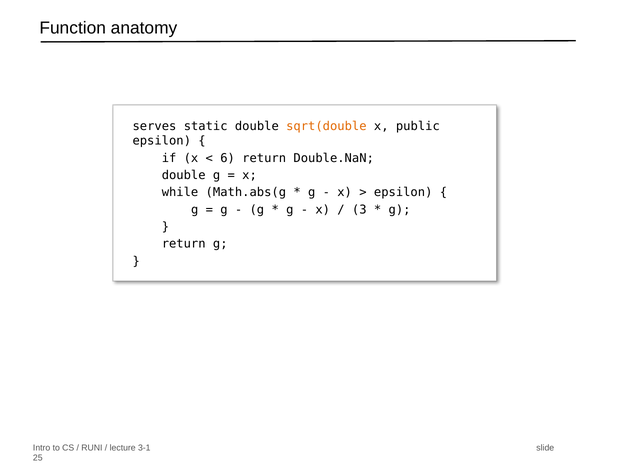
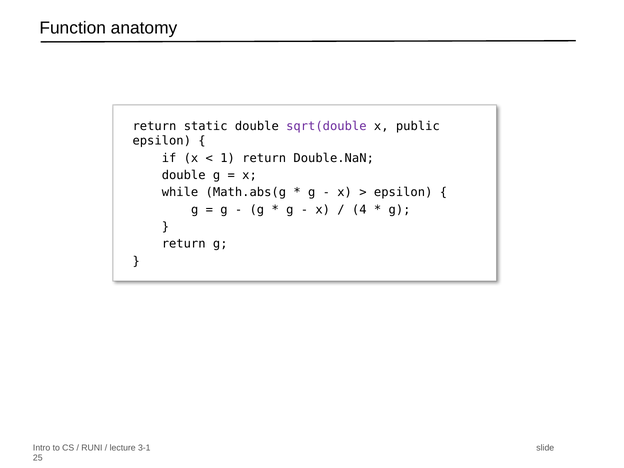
serves at (154, 126): serves -> return
sqrt(double colour: orange -> purple
6: 6 -> 1
3: 3 -> 4
